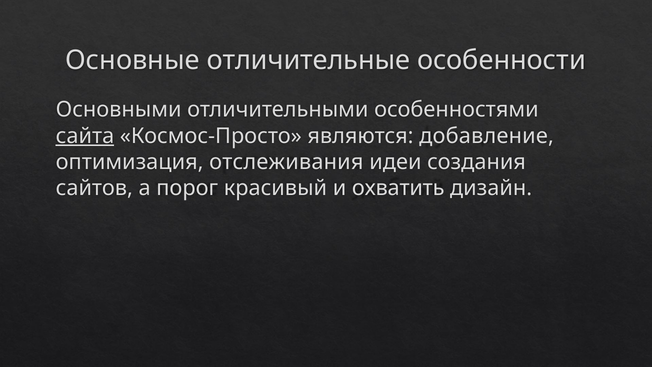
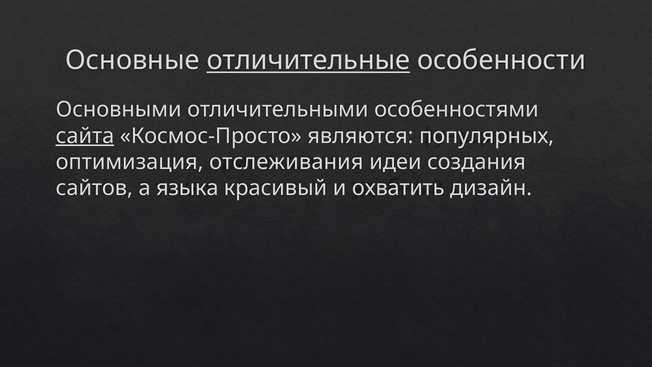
отличительные underline: none -> present
добавление: добавление -> популярных
порог: порог -> языка
